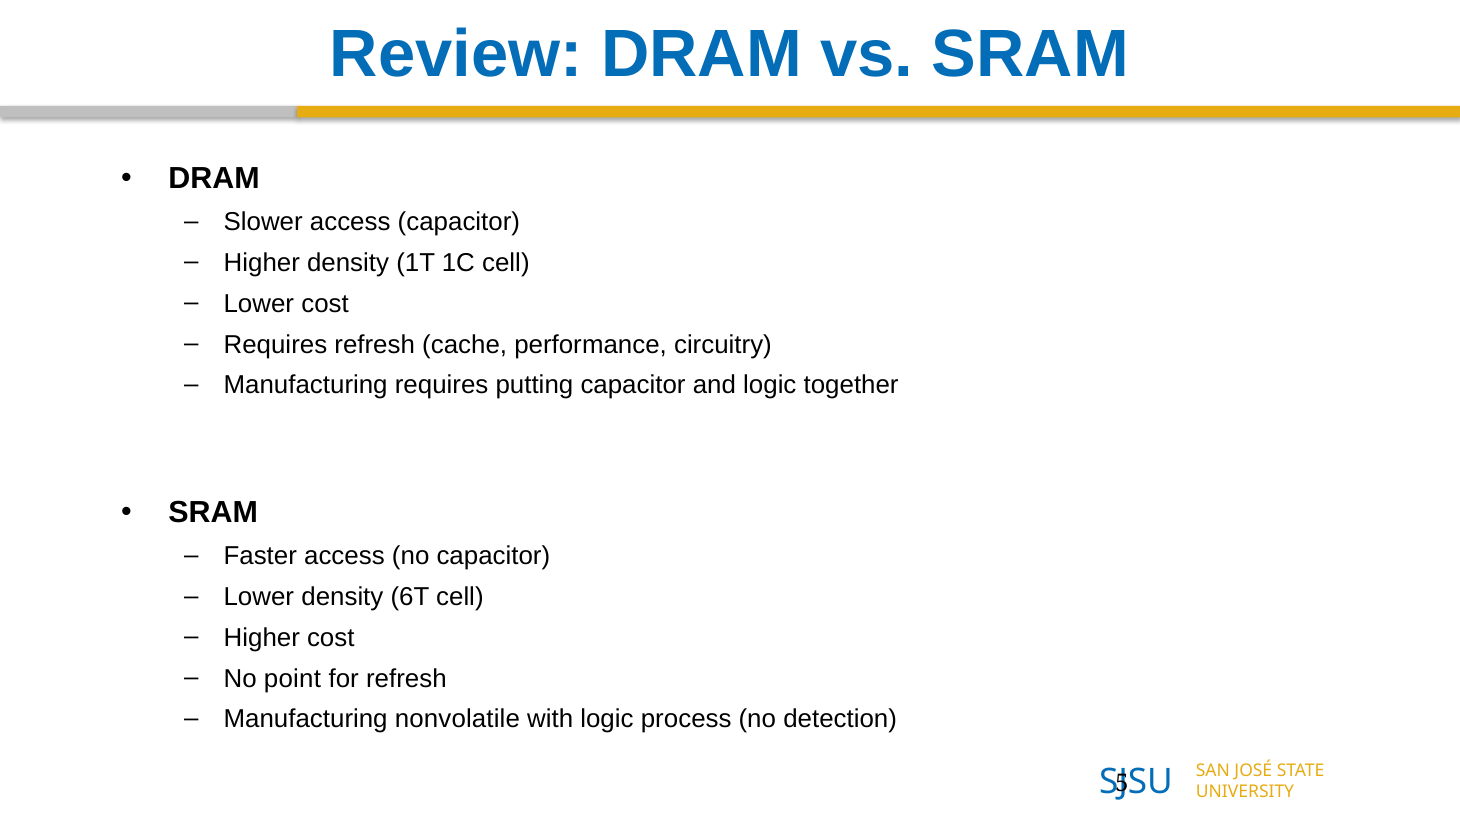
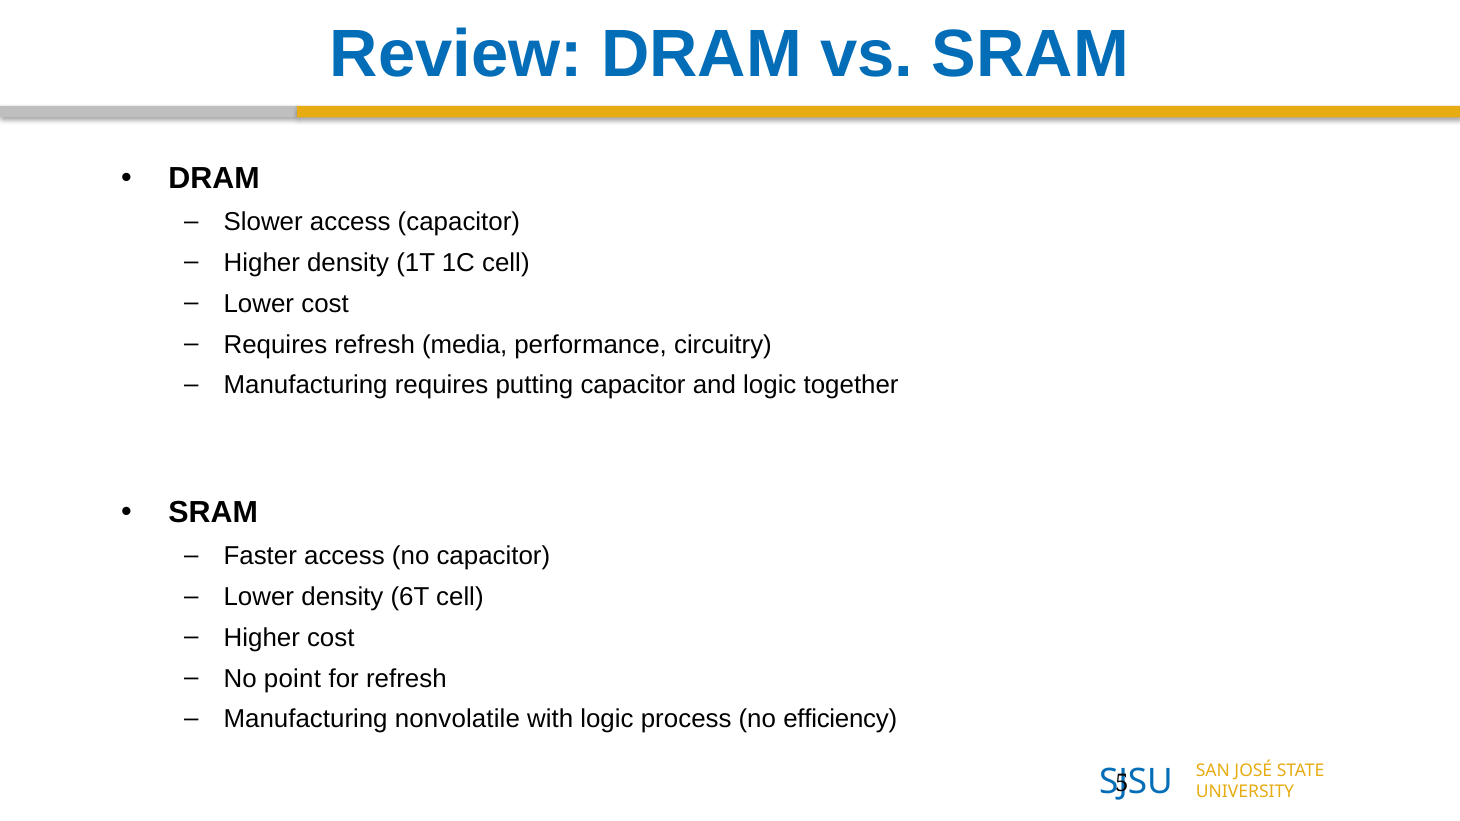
cache: cache -> media
detection: detection -> efficiency
